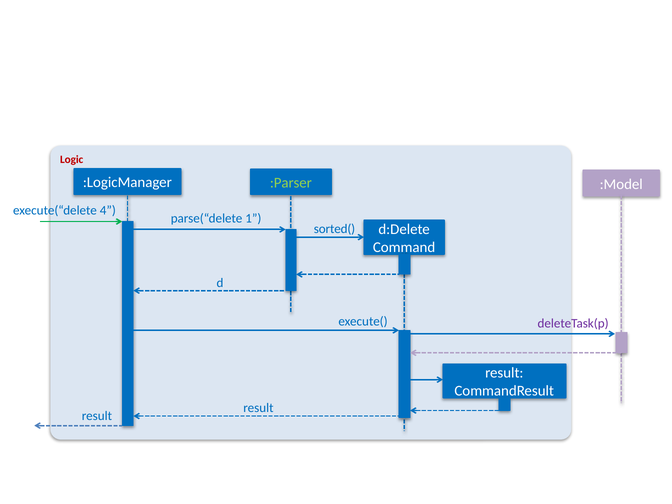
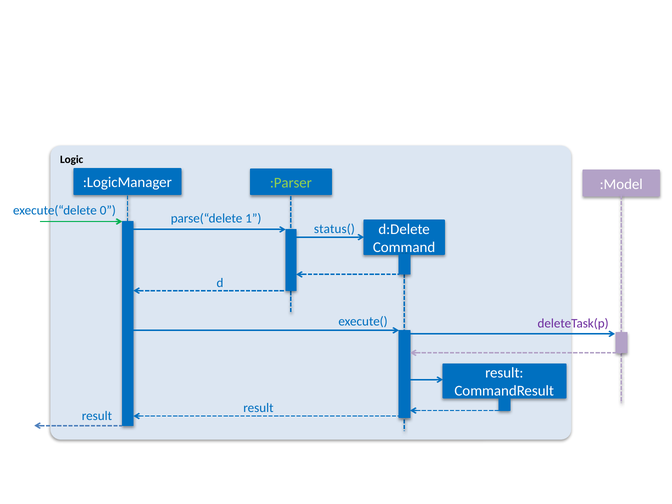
Logic colour: red -> black
4: 4 -> 0
sorted(: sorted( -> status(
